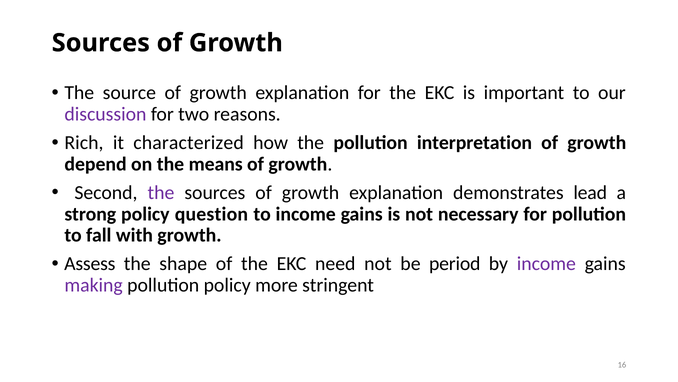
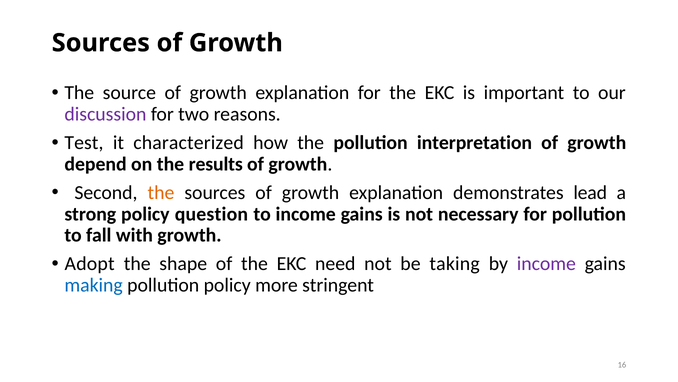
Rich: Rich -> Test
means: means -> results
the at (161, 192) colour: purple -> orange
Assess: Assess -> Adopt
period: period -> taking
making colour: purple -> blue
